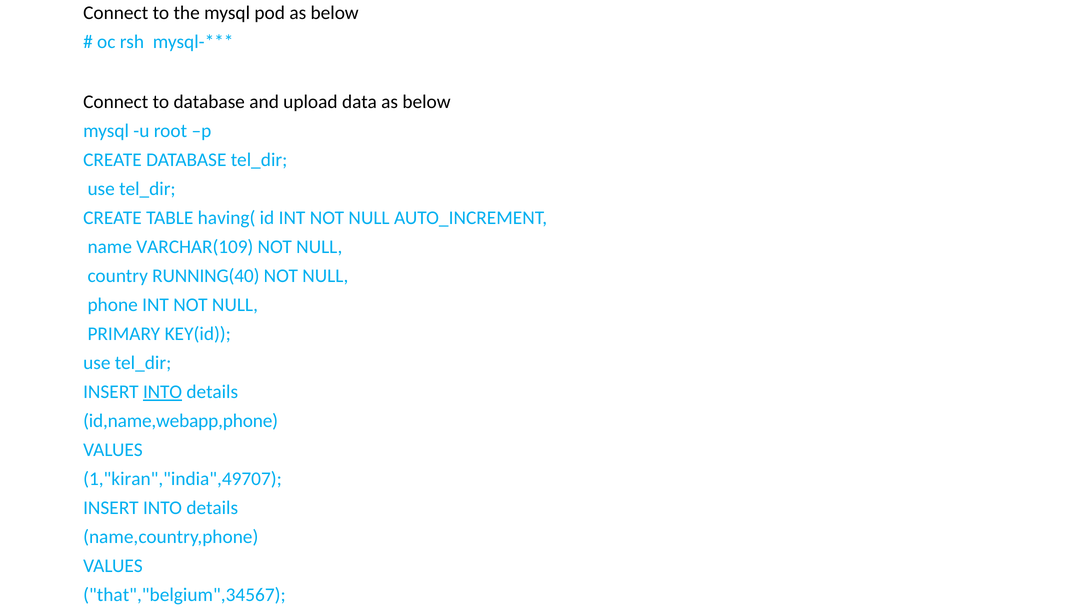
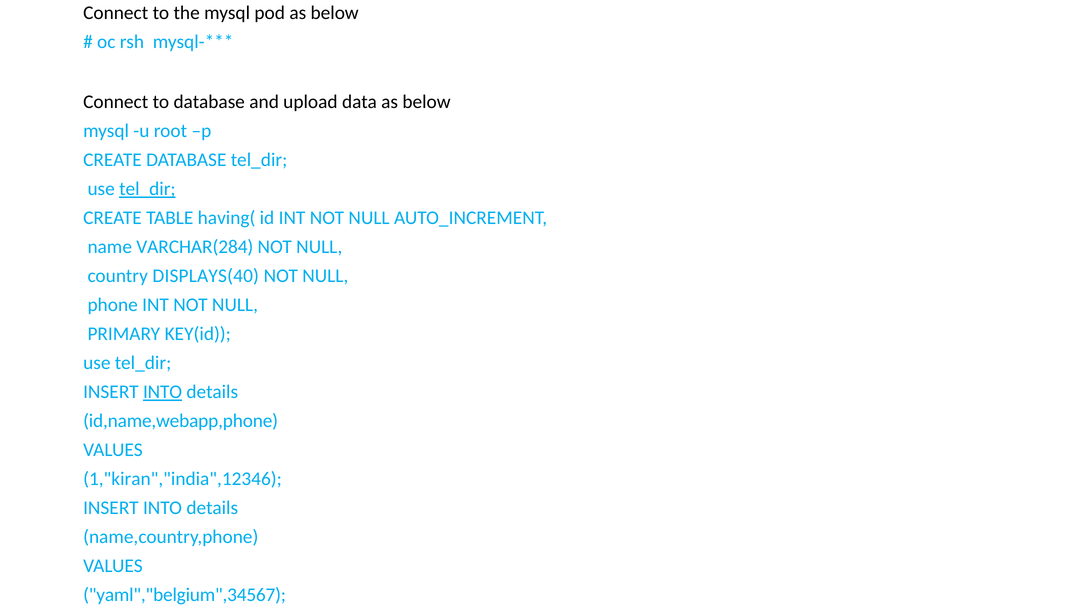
tel_dir at (147, 189) underline: none -> present
VARCHAR(109: VARCHAR(109 -> VARCHAR(284
RUNNING(40: RUNNING(40 -> DISPLAYS(40
1,"kiran","india",49707: 1,"kiran","india",49707 -> 1,"kiran","india",12346
that","belgium",34567: that","belgium",34567 -> yaml","belgium",34567
